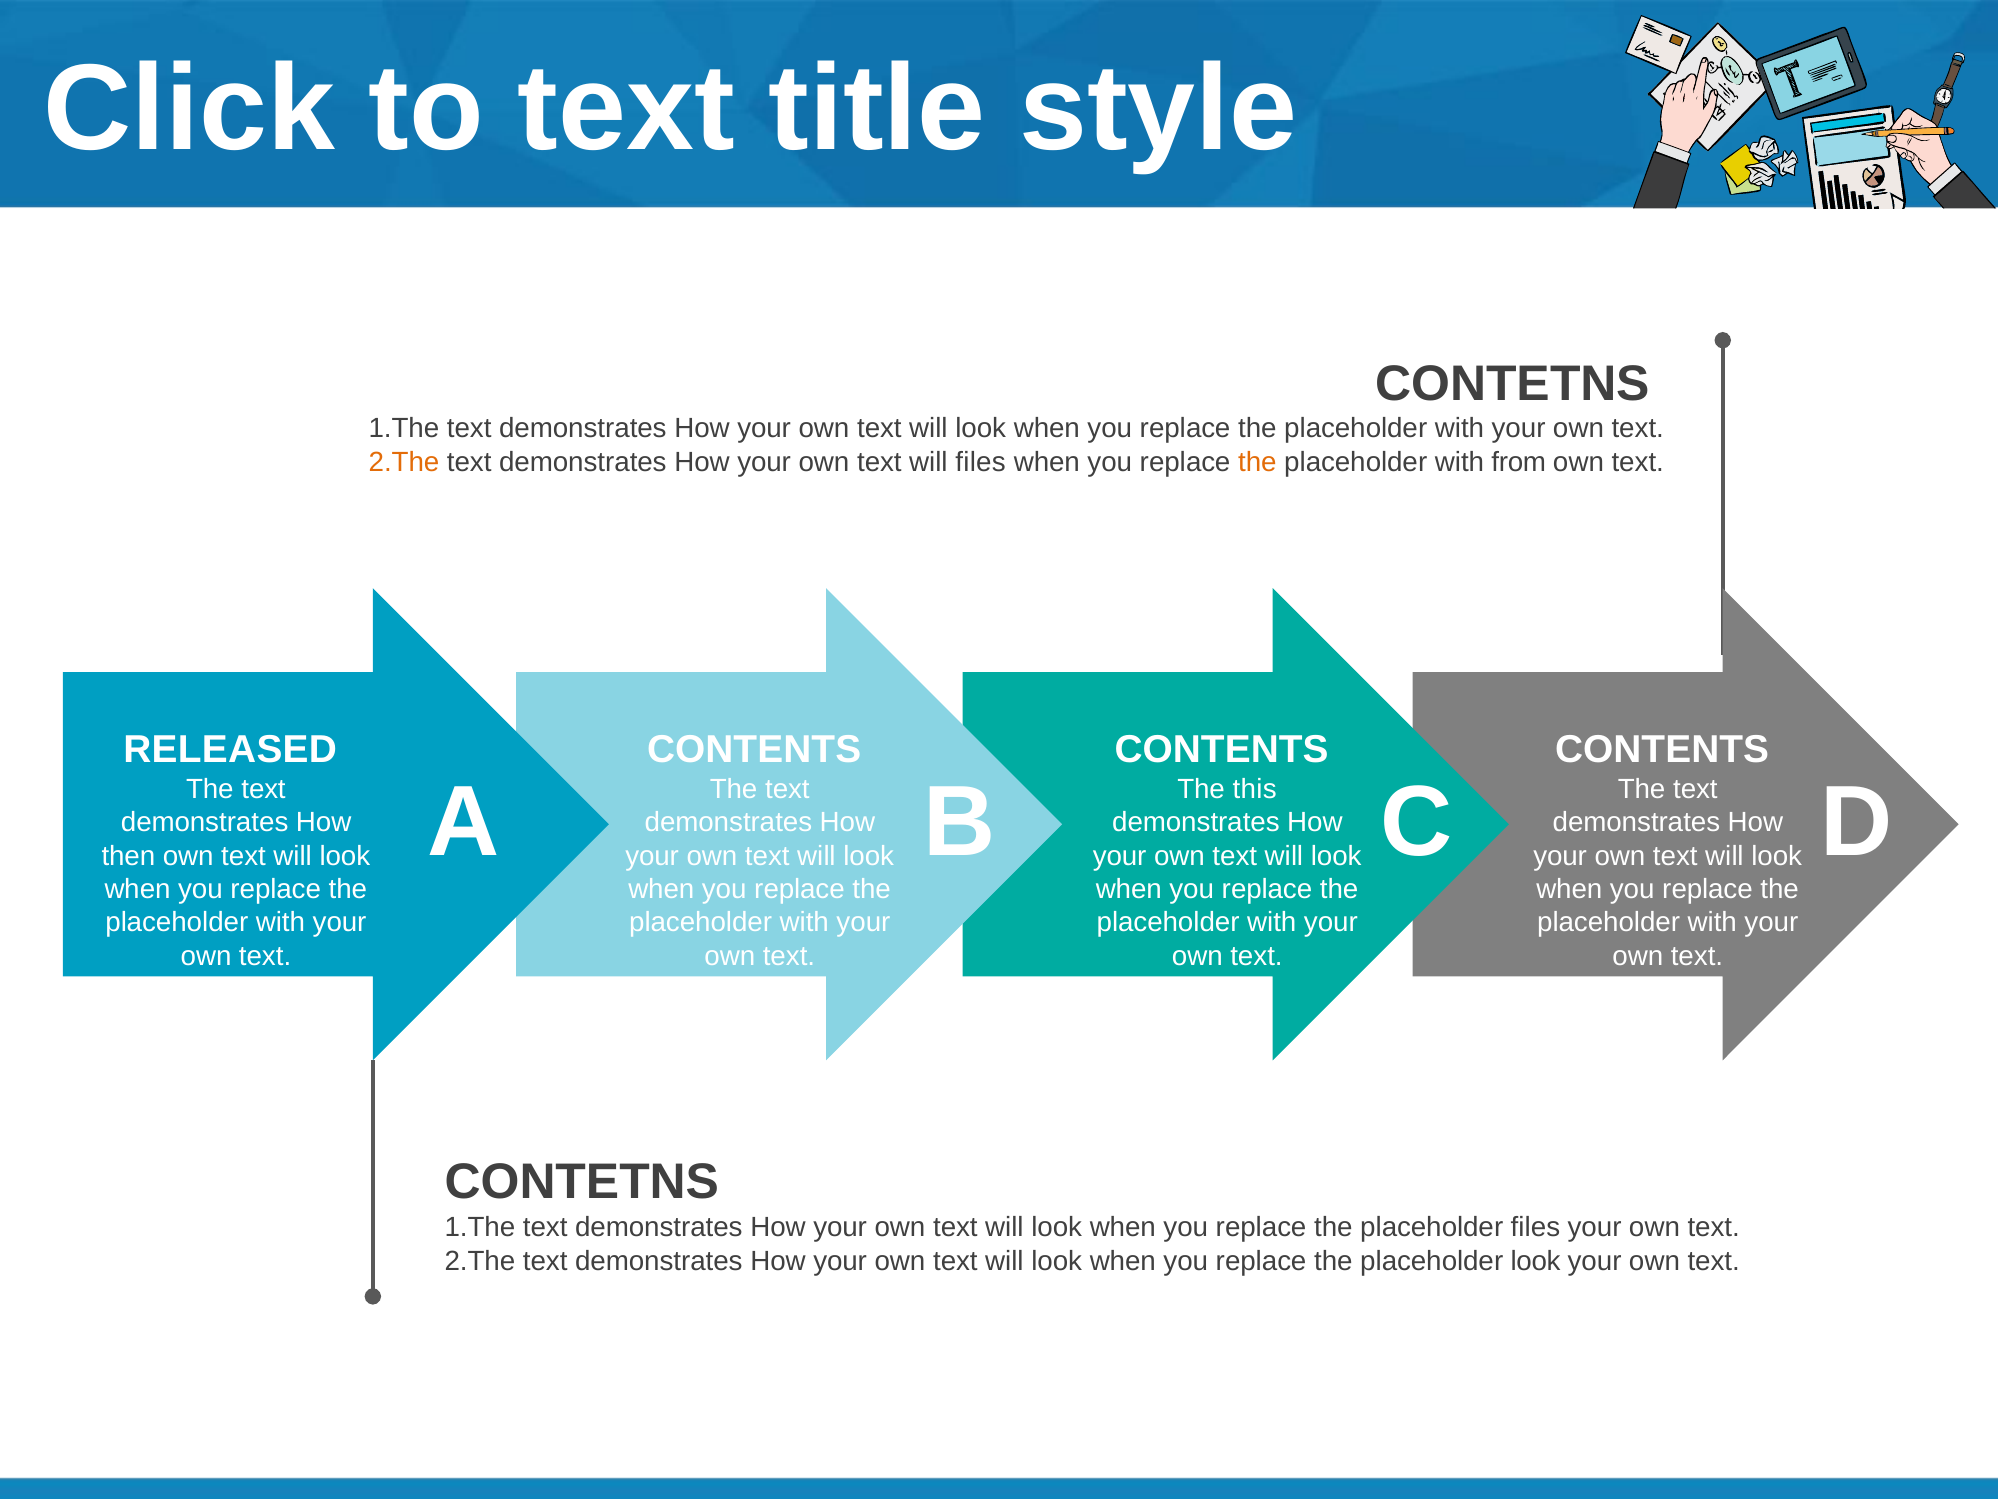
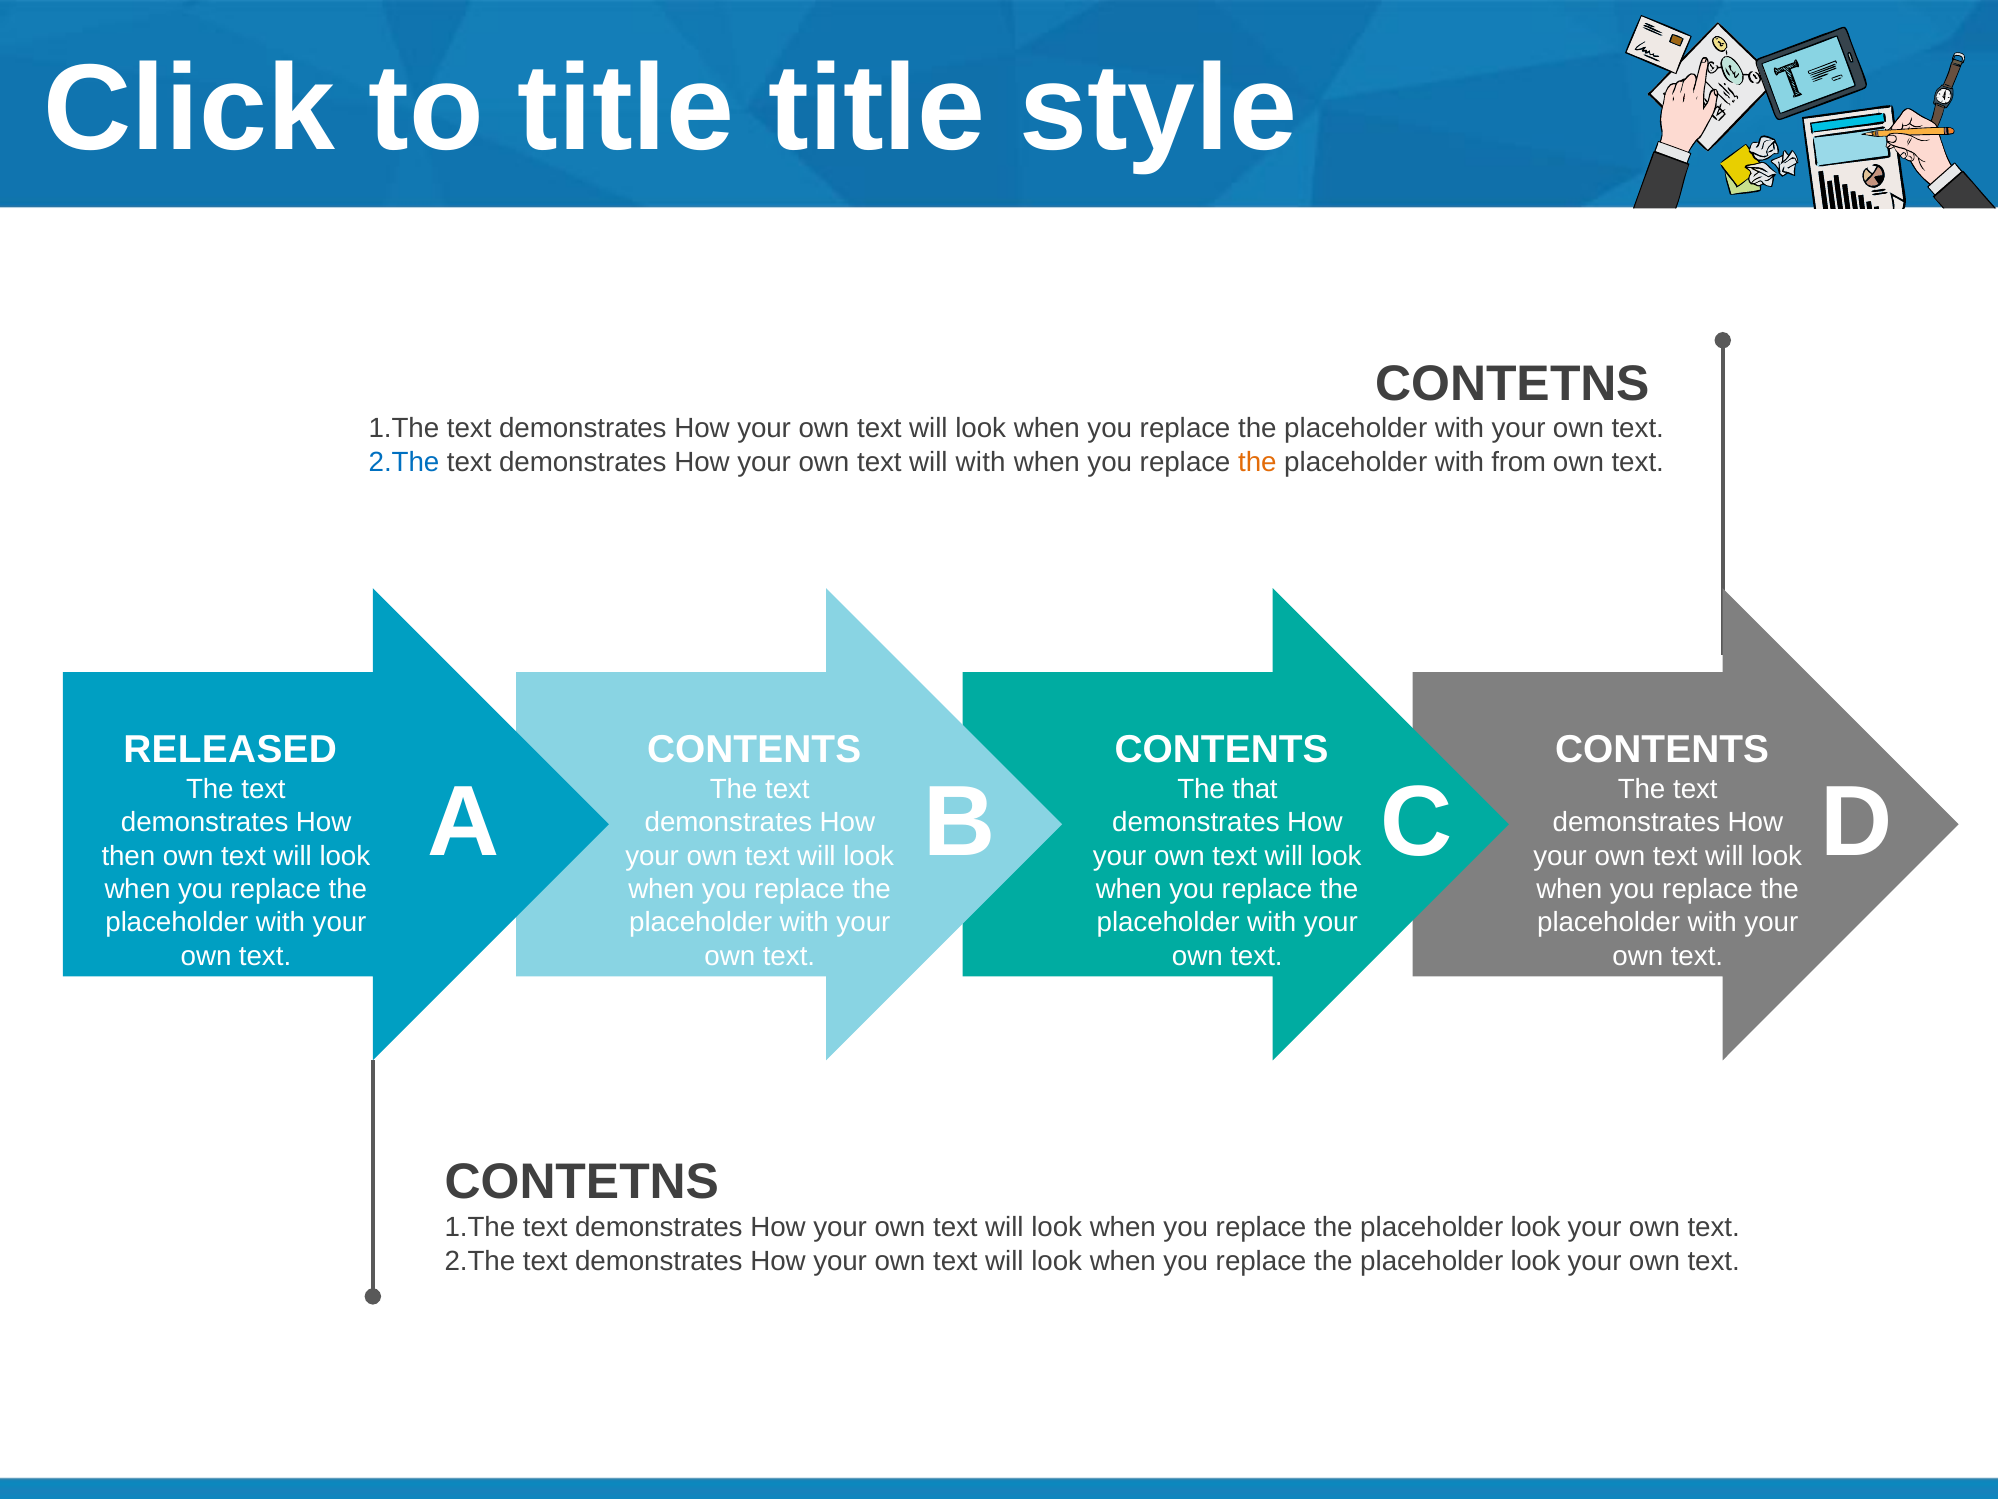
to text: text -> title
2.The at (404, 462) colour: orange -> blue
will files: files -> with
this: this -> that
files at (1535, 1227): files -> look
